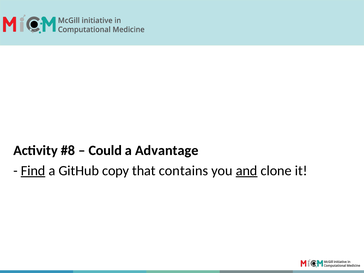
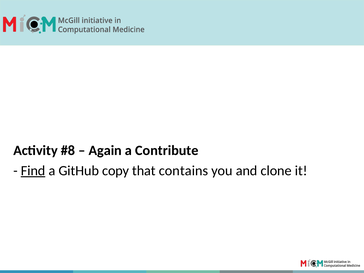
Could: Could -> Again
Advantage: Advantage -> Contribute
and underline: present -> none
